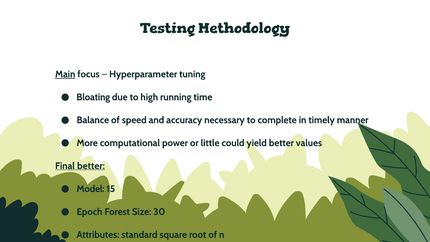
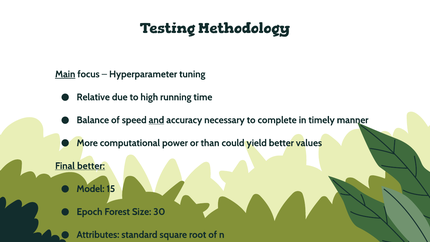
Bloating: Bloating -> Relative
and underline: none -> present
little: little -> than
